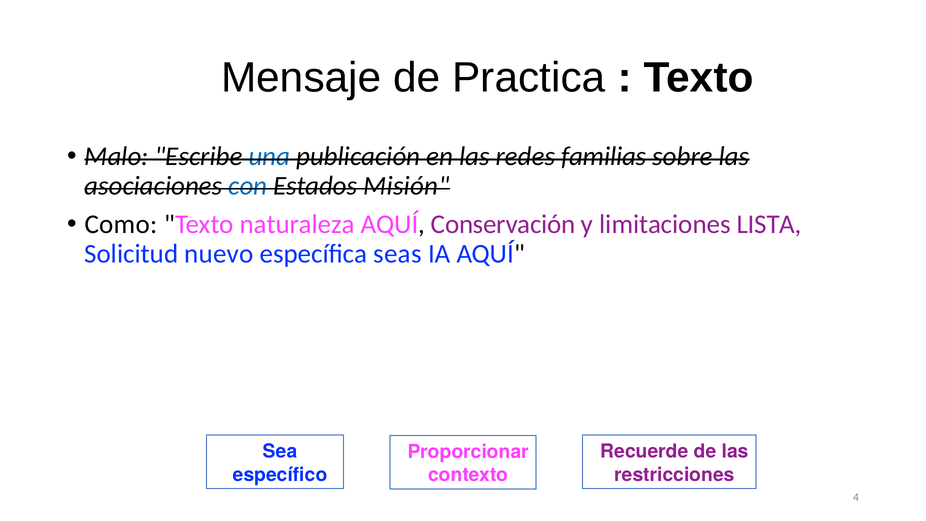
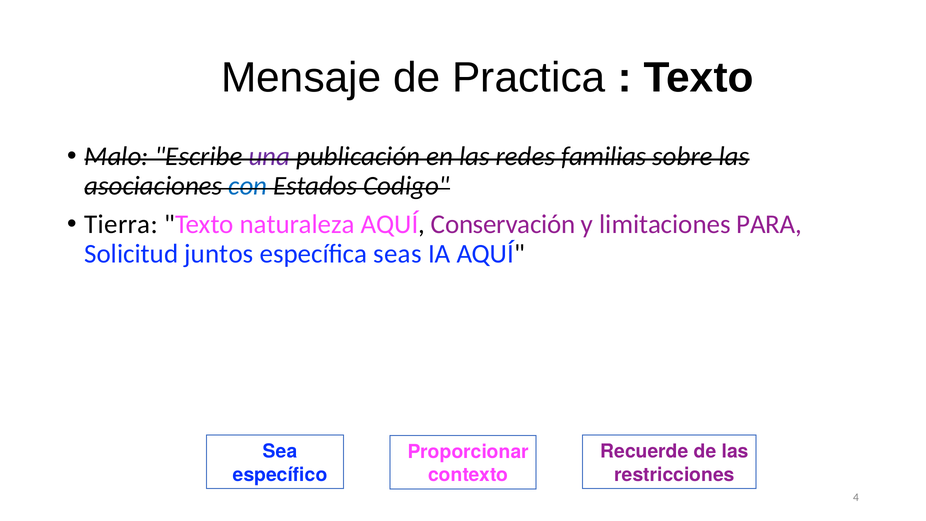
una colour: blue -> purple
Misión: Misión -> Codigo
Como: Como -> Tierra
LISTA: LISTA -> PARA
nuevo: nuevo -> juntos
